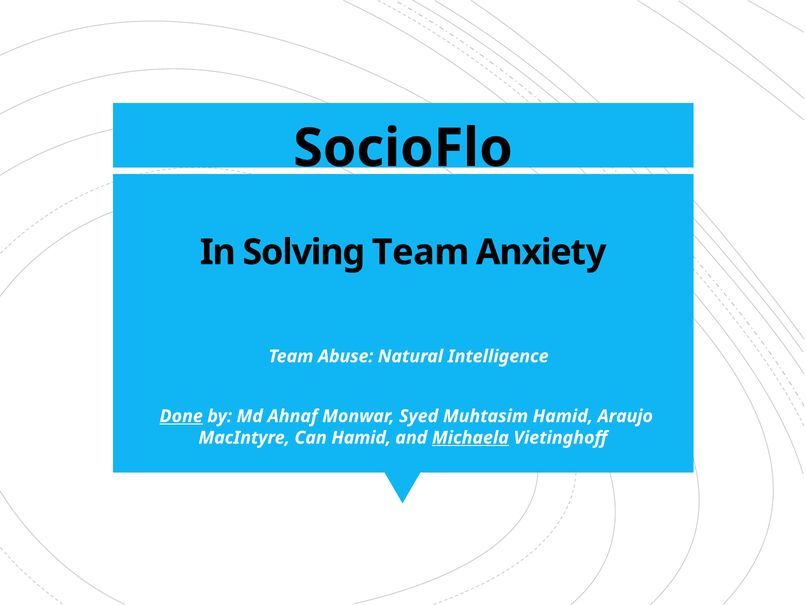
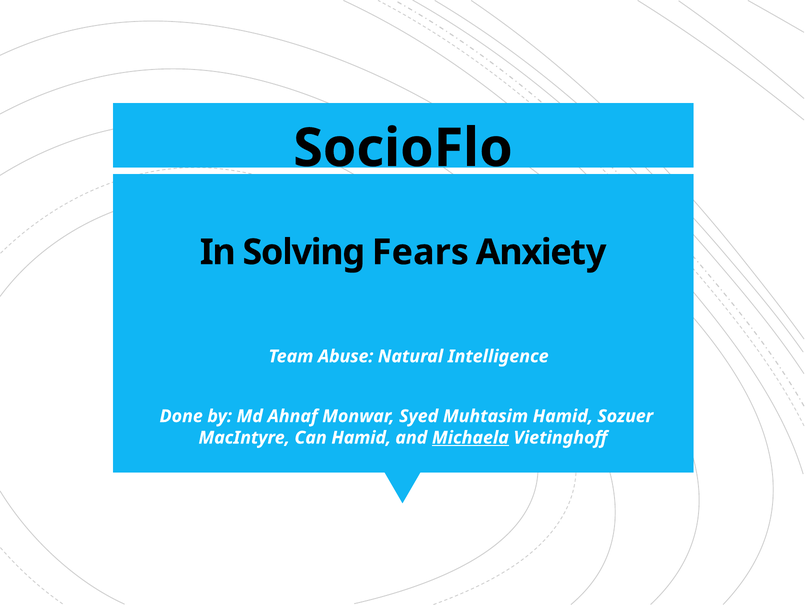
Solving Team: Team -> Fears
Done underline: present -> none
Araujo: Araujo -> Sozuer
